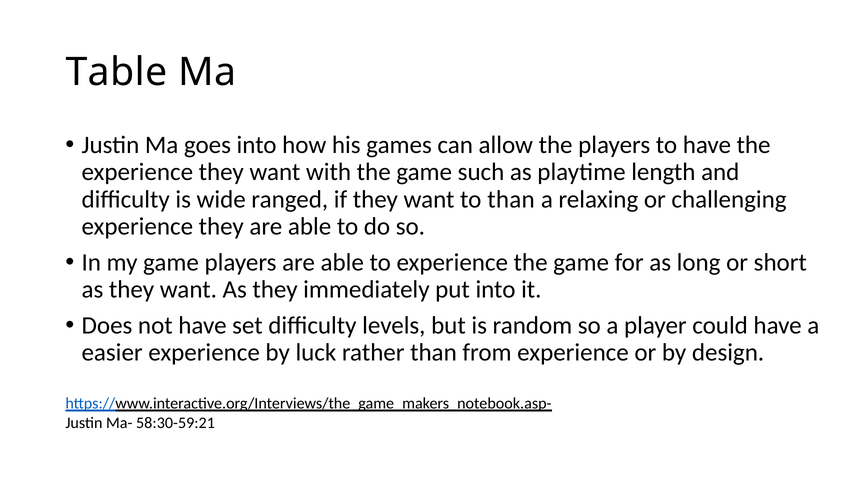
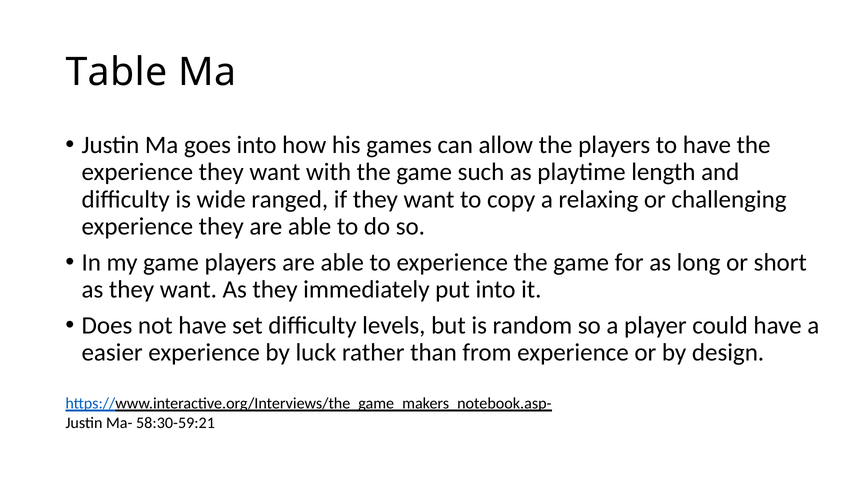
to than: than -> copy
